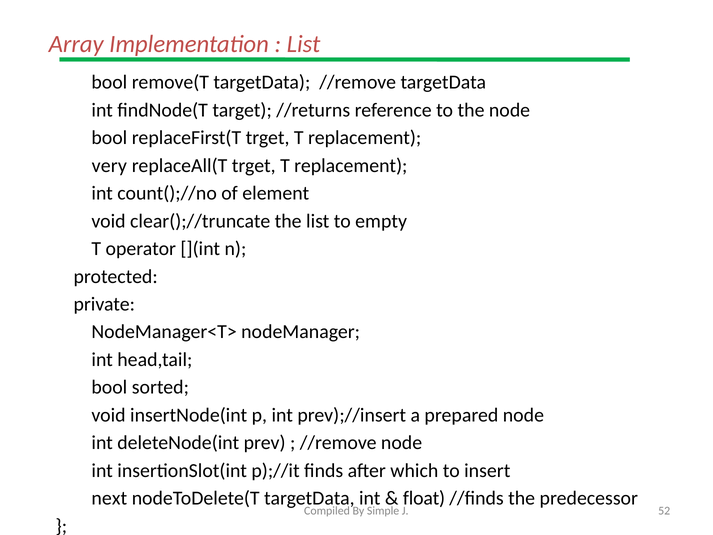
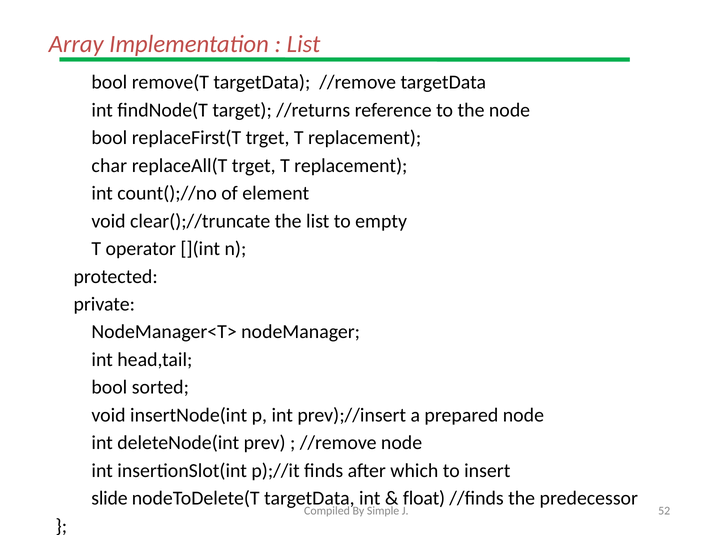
very: very -> char
next: next -> slide
